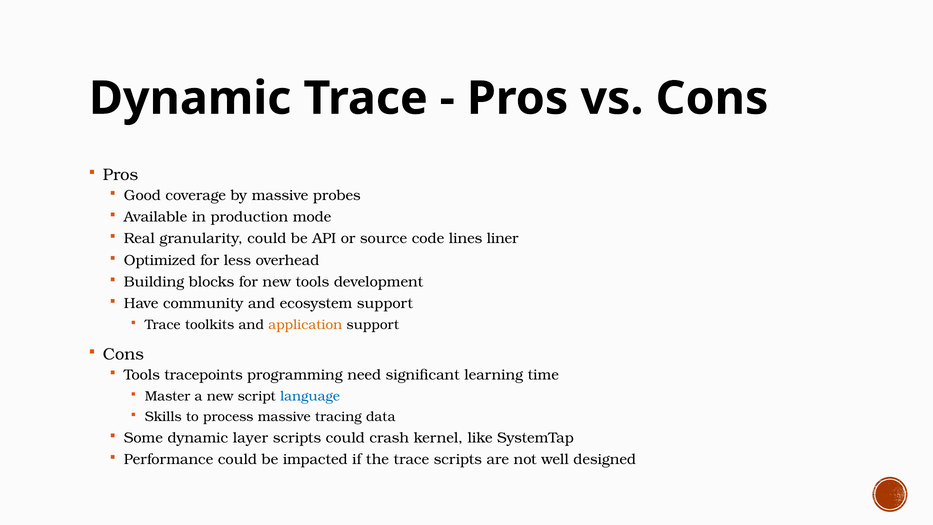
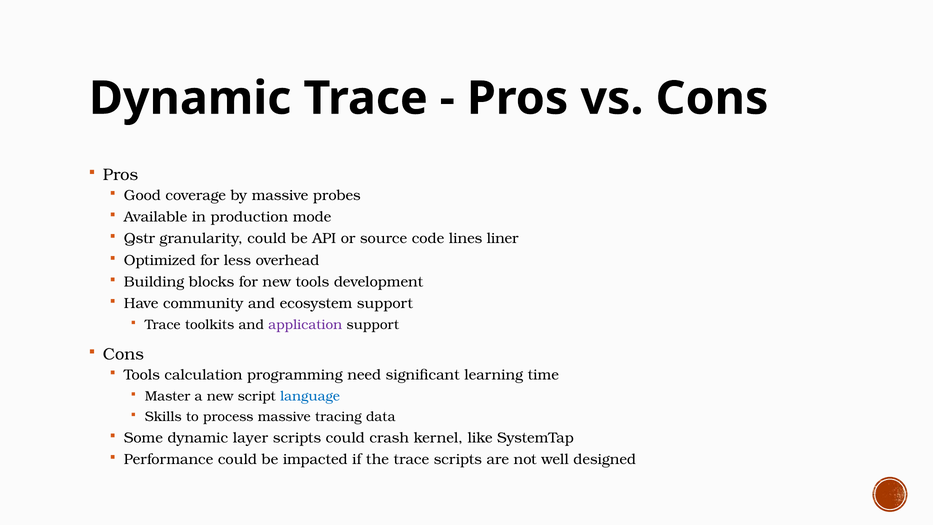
Real: Real -> Qstr
application colour: orange -> purple
tracepoints: tracepoints -> calculation
